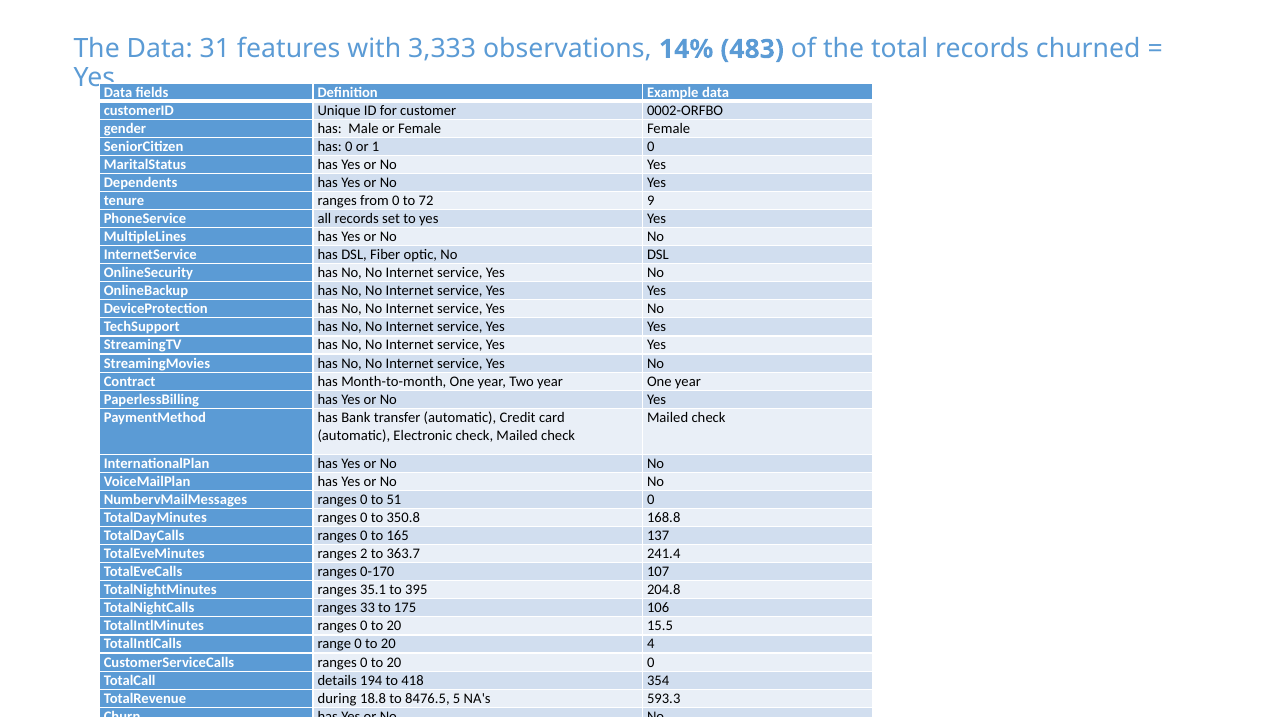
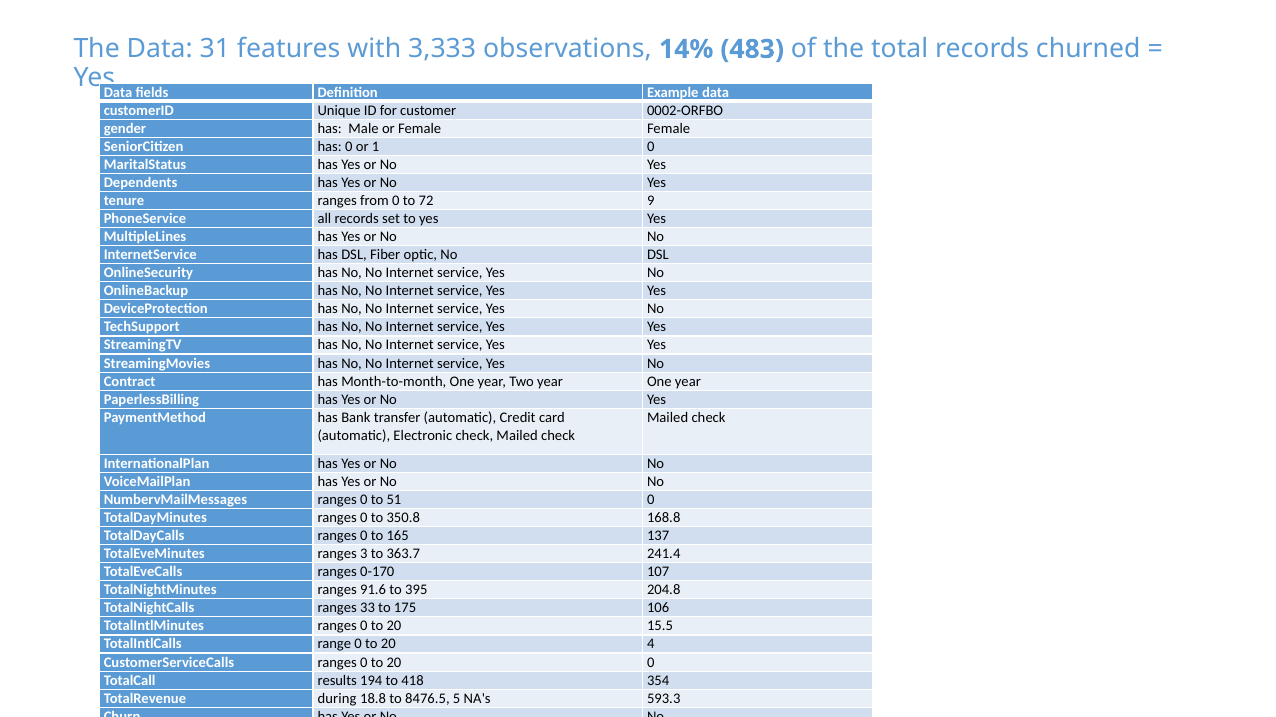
2: 2 -> 3
35.1: 35.1 -> 91.6
details: details -> results
